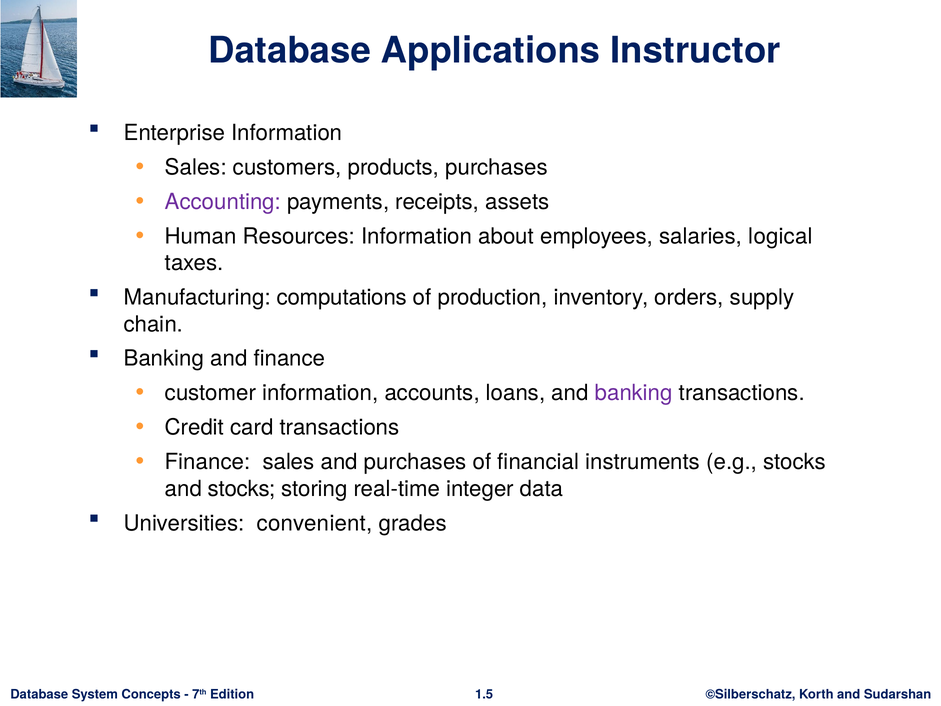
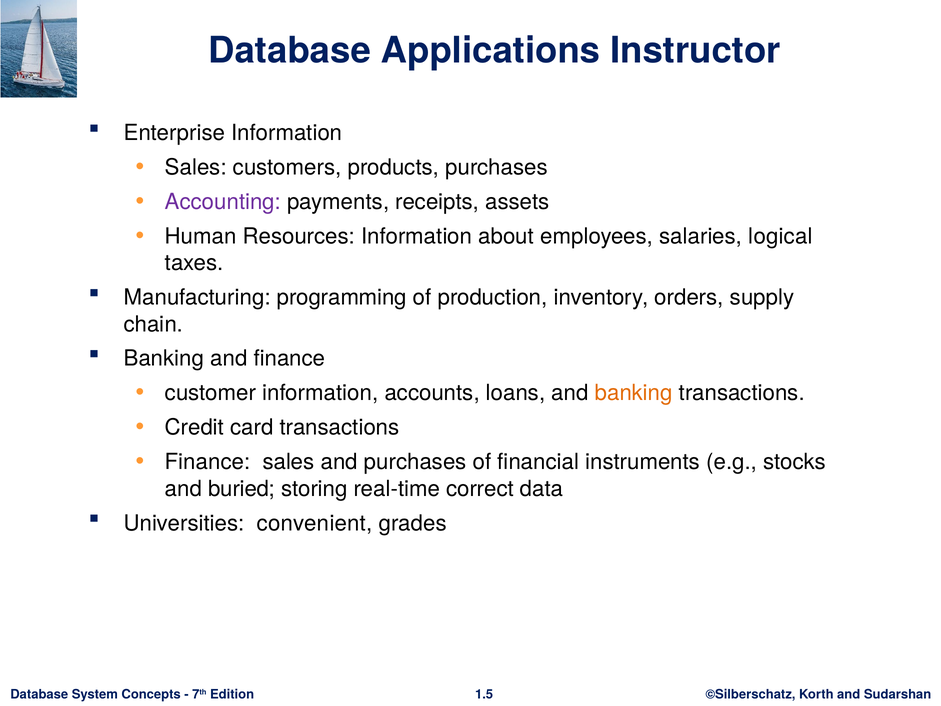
computations: computations -> programming
banking at (634, 393) colour: purple -> orange
and stocks: stocks -> buried
integer: integer -> correct
